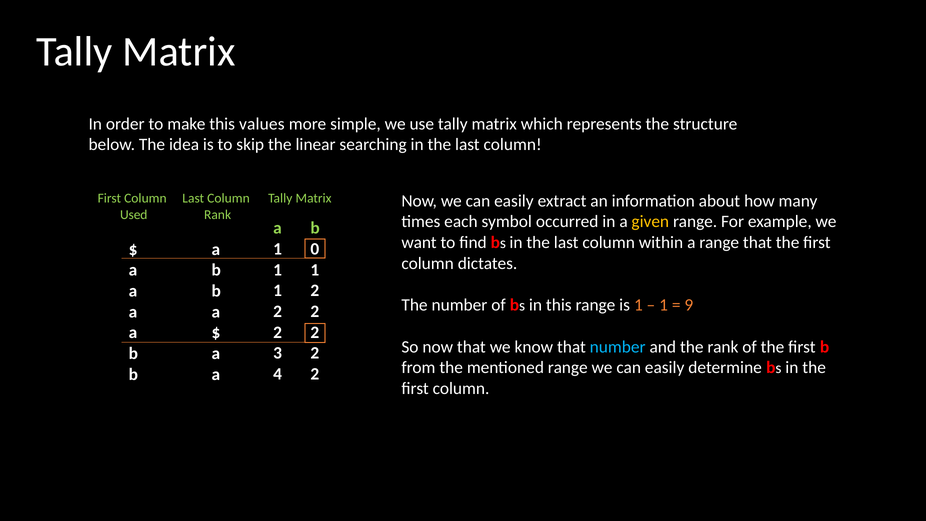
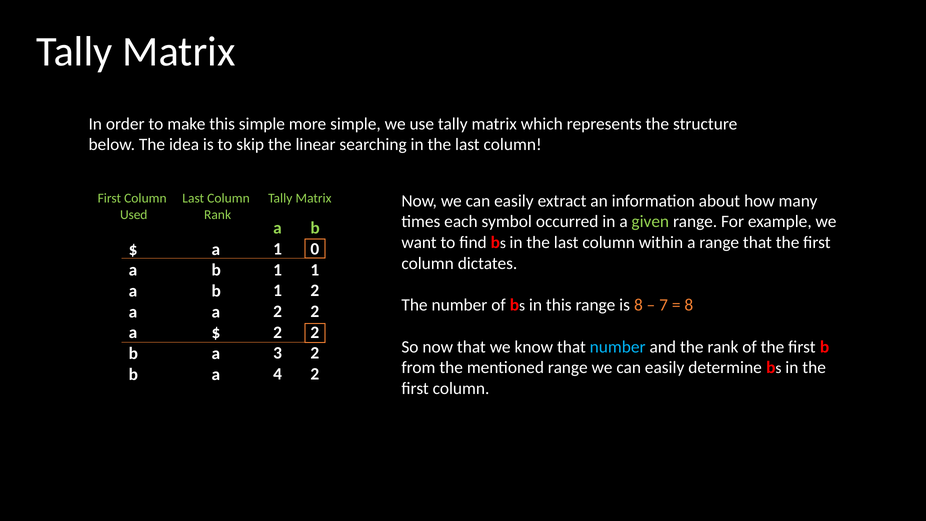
this values: values -> simple
given colour: yellow -> light green
is 1: 1 -> 8
1 at (664, 305): 1 -> 7
9 at (689, 305): 9 -> 8
